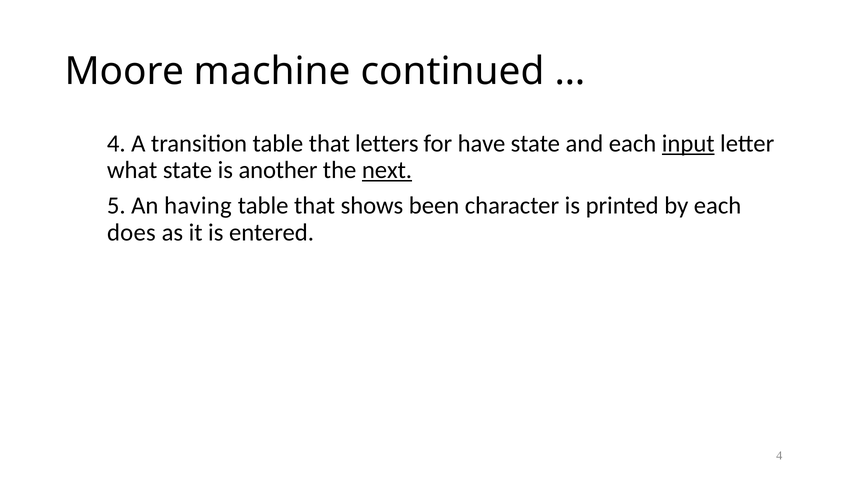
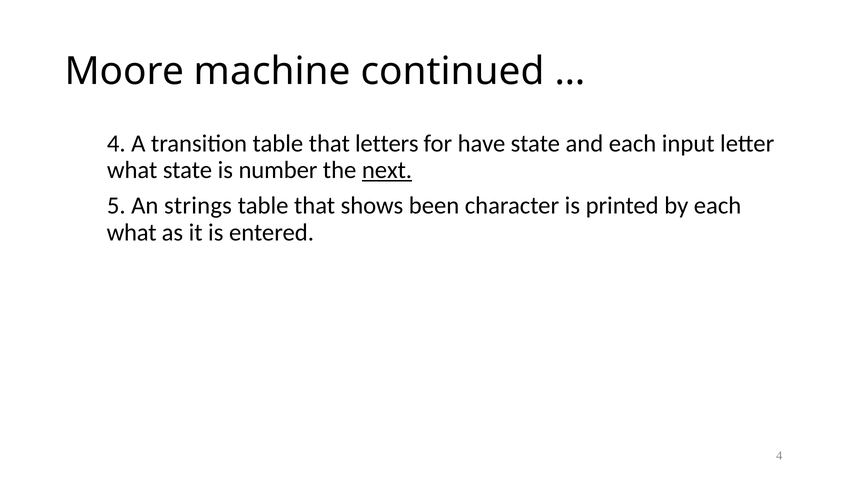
input underline: present -> none
another: another -> number
having: having -> strings
does at (131, 232): does -> what
